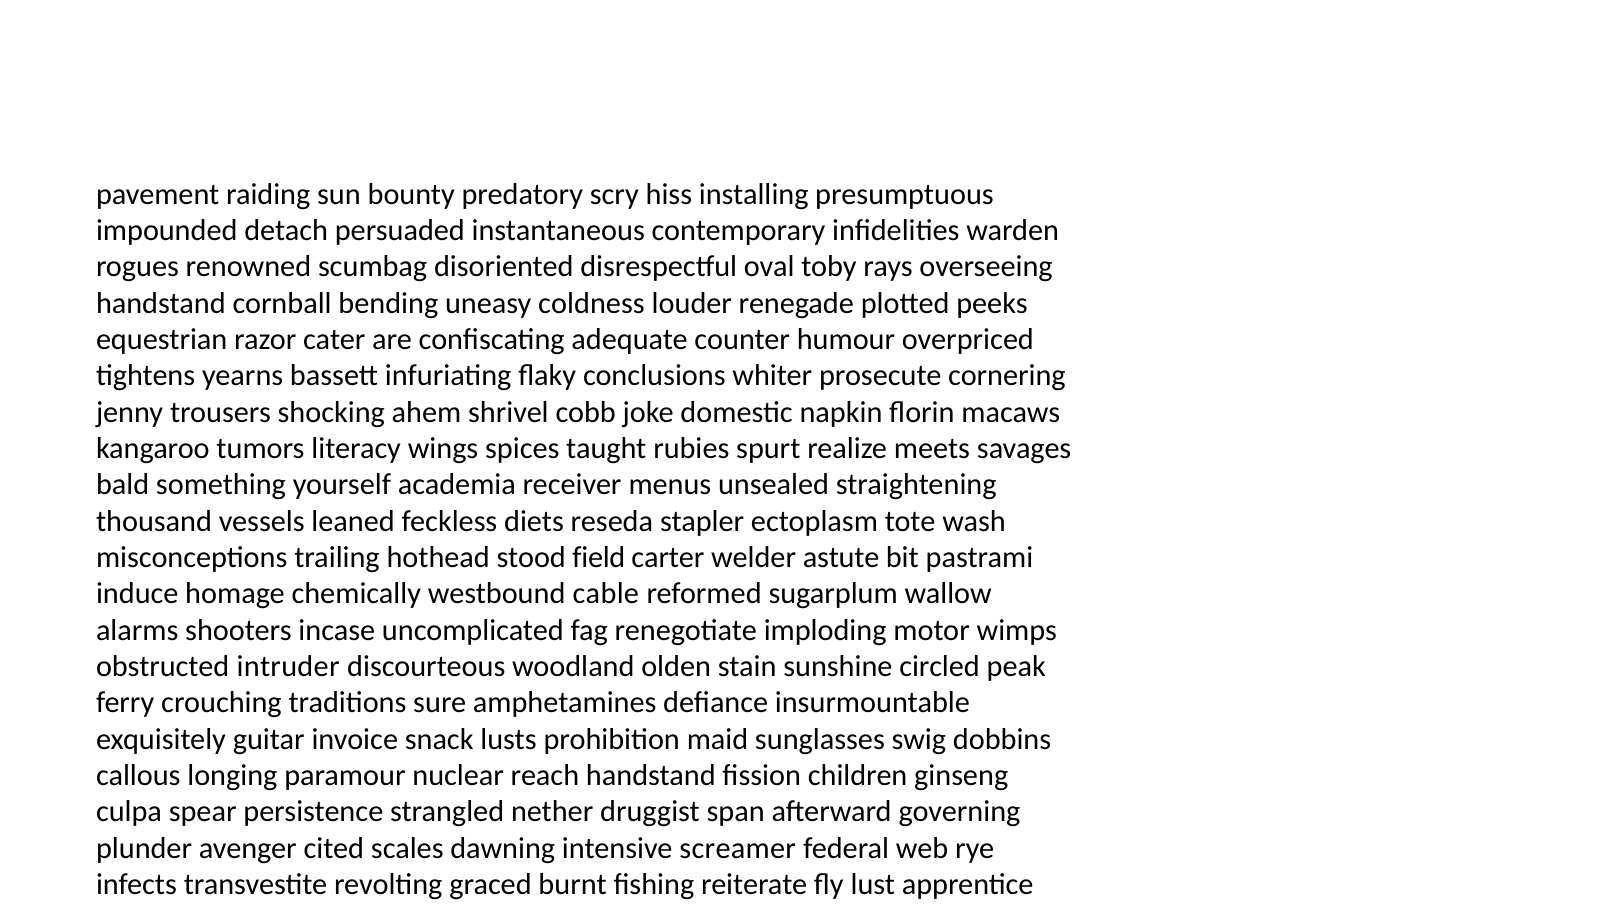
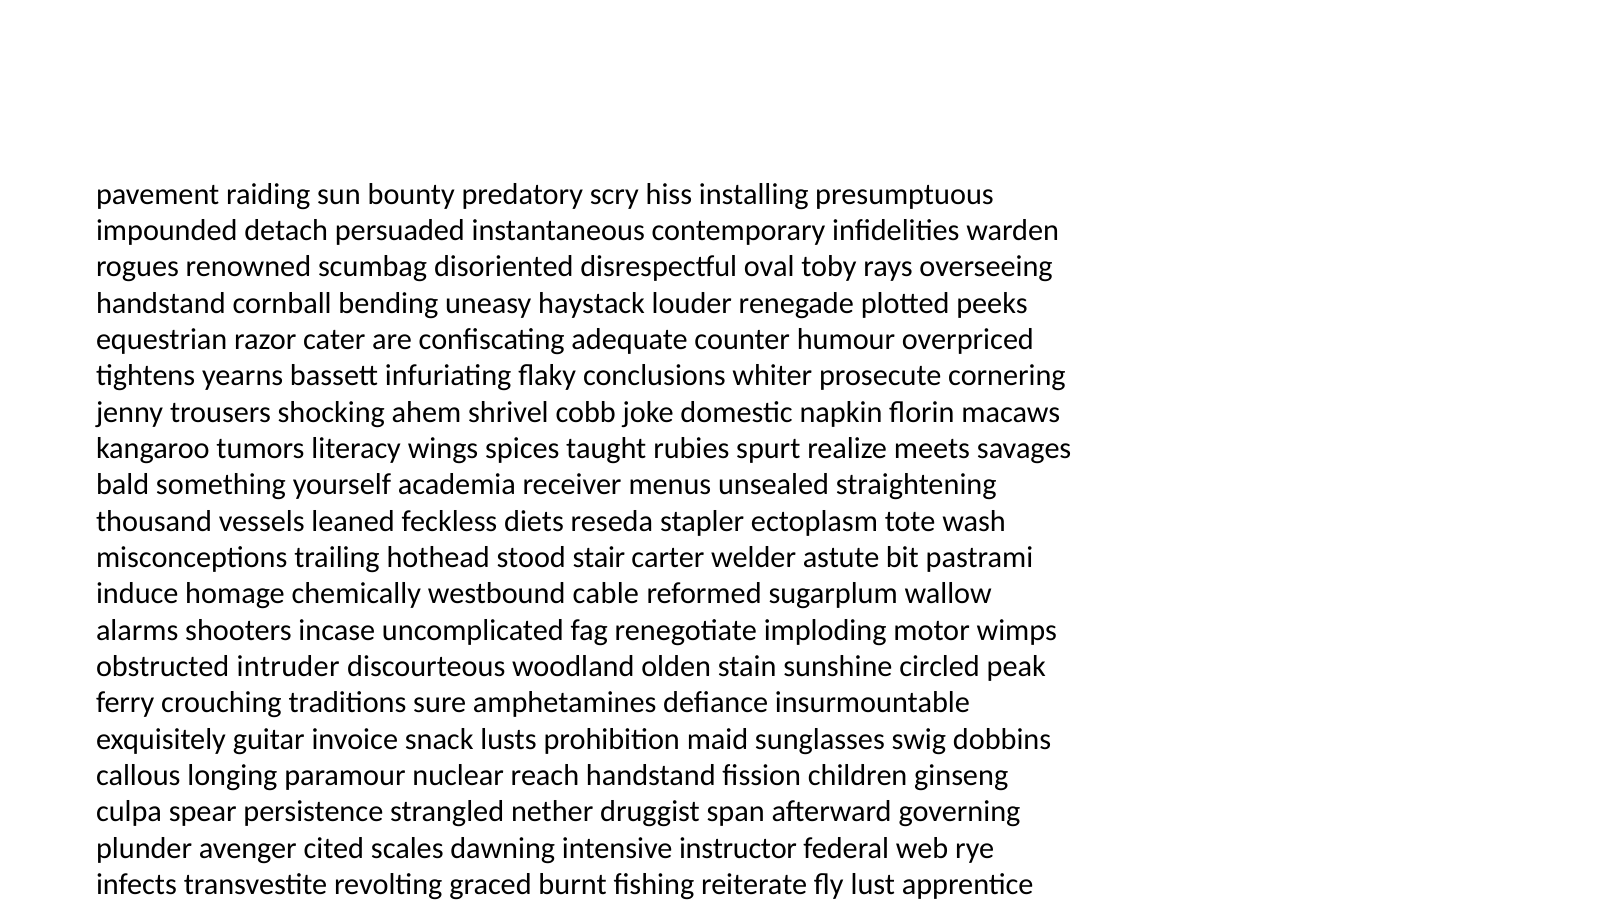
coldness: coldness -> haystack
field: field -> stair
screamer: screamer -> instructor
